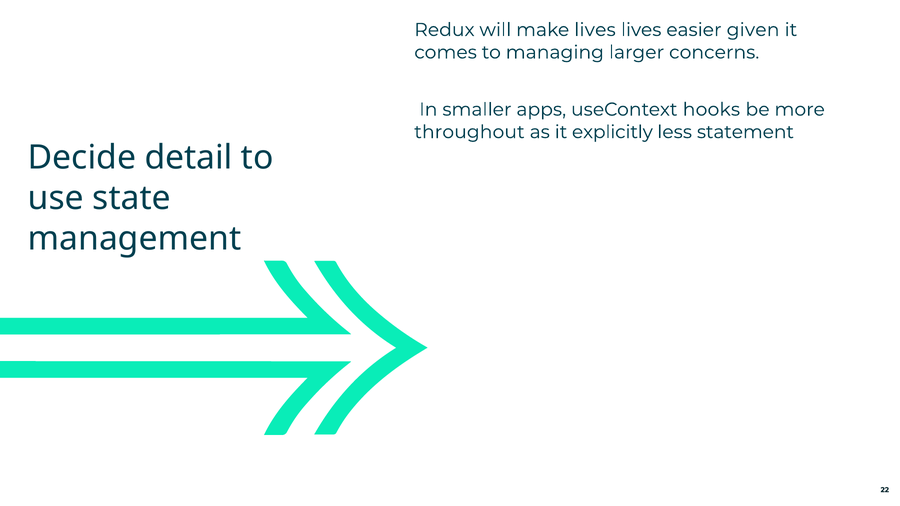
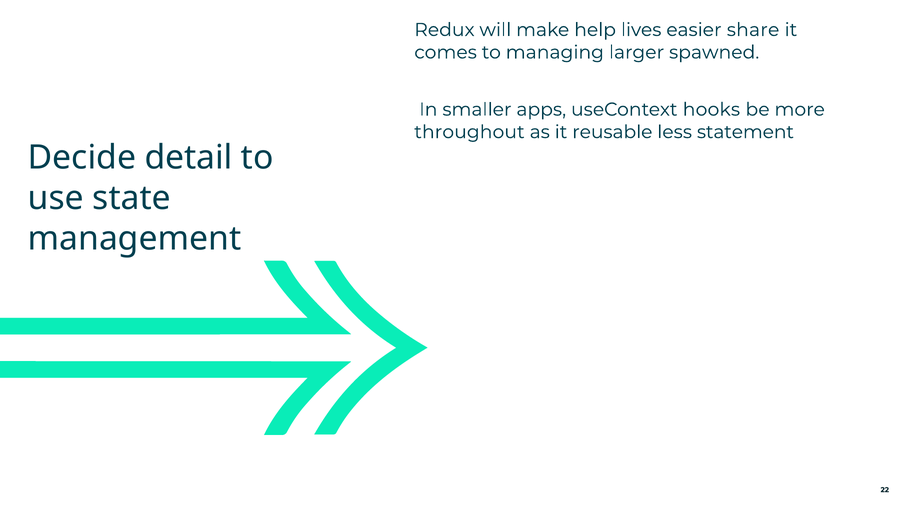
make lives: lives -> help
given: given -> share
concerns: concerns -> spawned
explicitly: explicitly -> reusable
